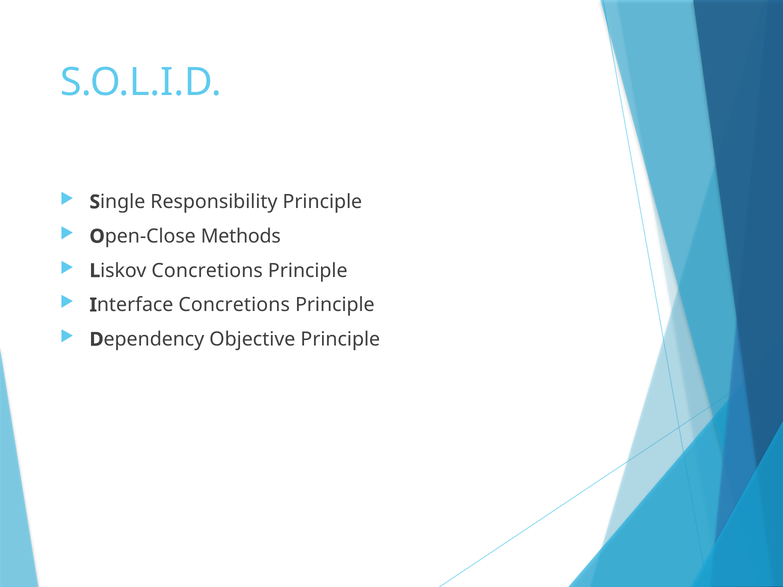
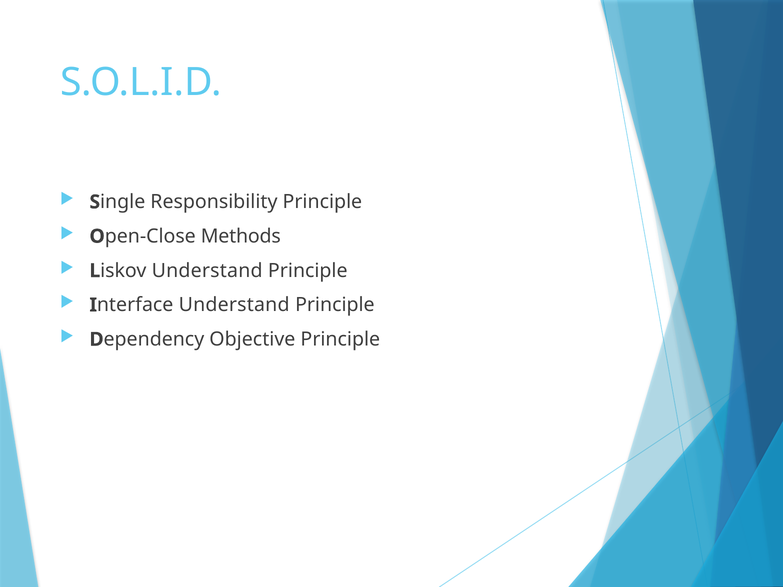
Concretions at (207, 271): Concretions -> Understand
Concretions at (234, 305): Concretions -> Understand
